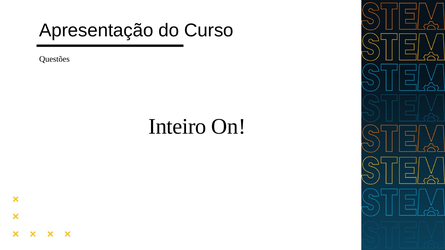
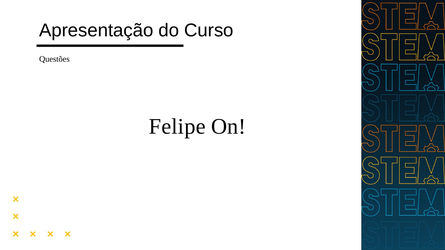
Inteiro: Inteiro -> Felipe
